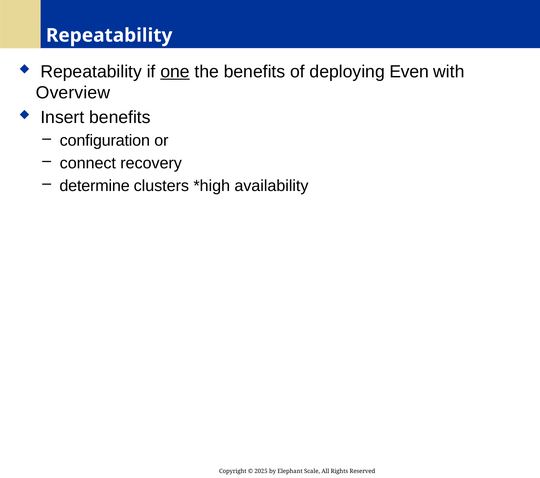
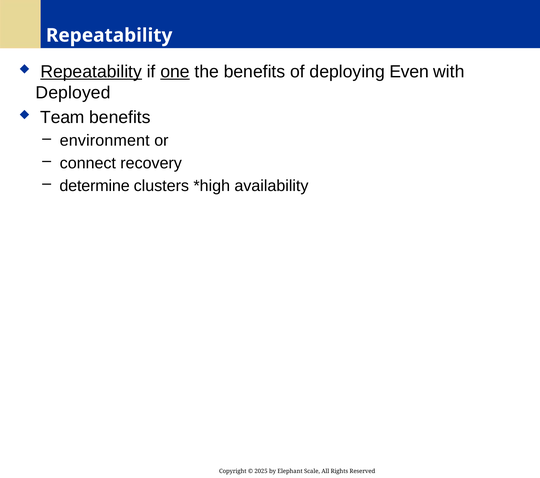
Repeatability at (91, 72) underline: none -> present
Overview: Overview -> Deployed
Insert: Insert -> Team
configuration: configuration -> environment
